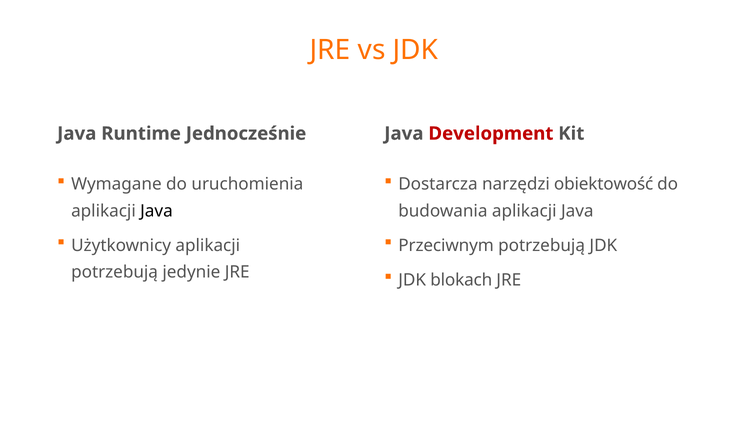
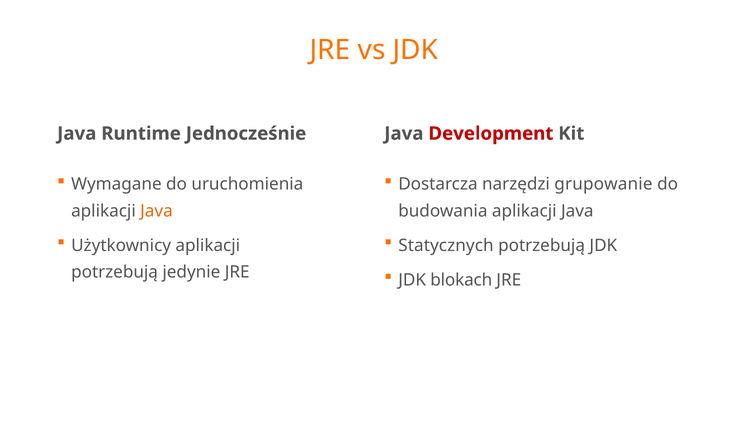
obiektowość: obiektowość -> grupowanie
Java at (156, 211) colour: black -> orange
Przeciwnym: Przeciwnym -> Statycznych
